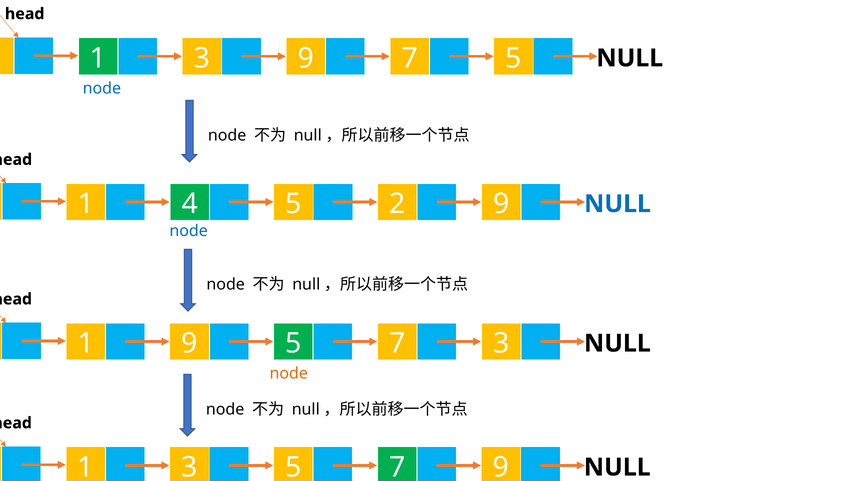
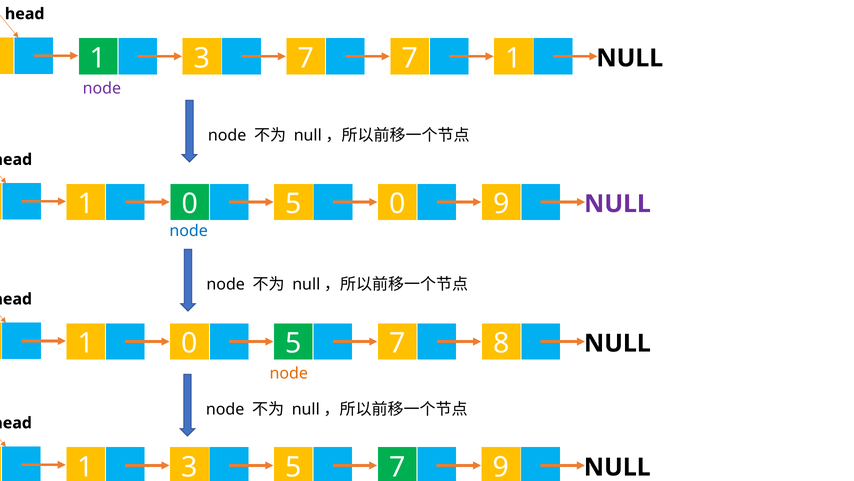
3 9: 9 -> 7
7 5: 5 -> 1
node at (102, 88) colour: blue -> purple
4 at (190, 204): 4 -> 0
5 2: 2 -> 0
NULL at (618, 204) colour: blue -> purple
9 at (190, 343): 9 -> 0
7 3: 3 -> 8
